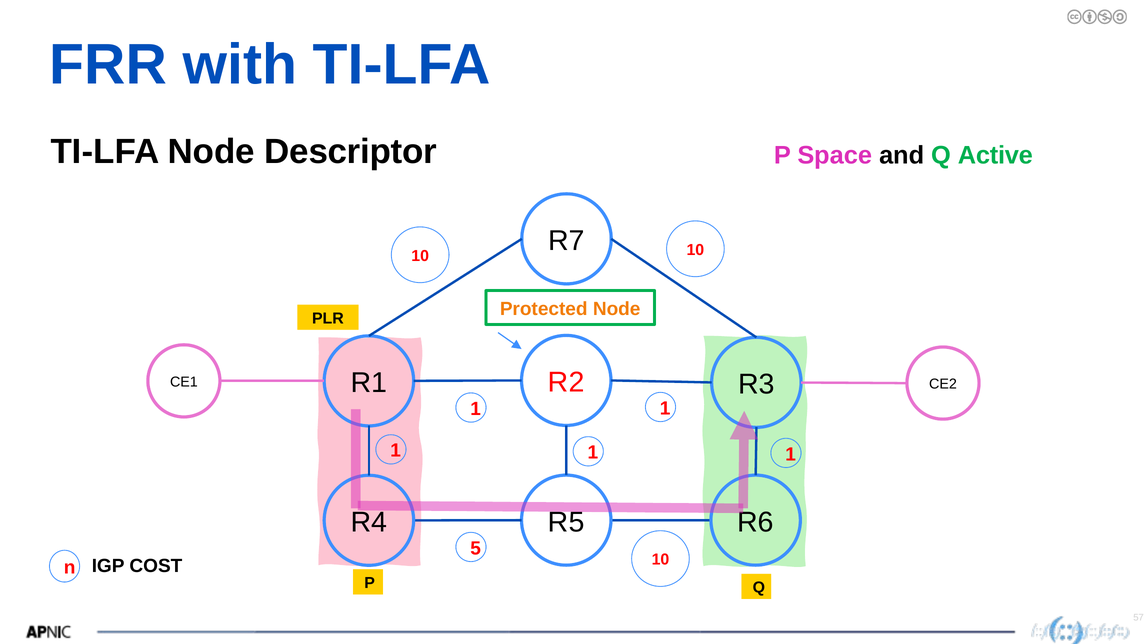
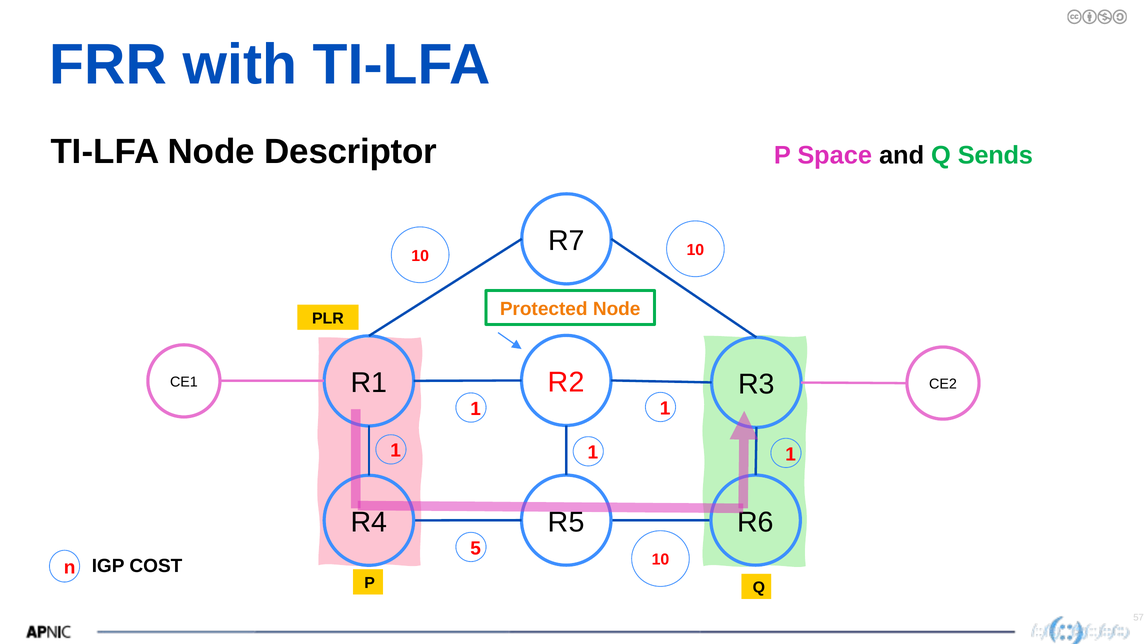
Active: Active -> Sends
